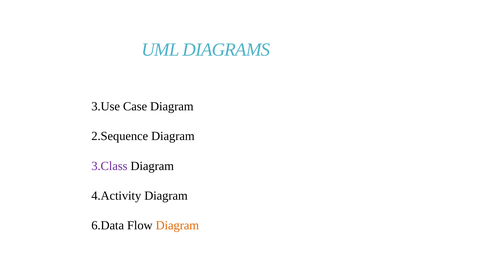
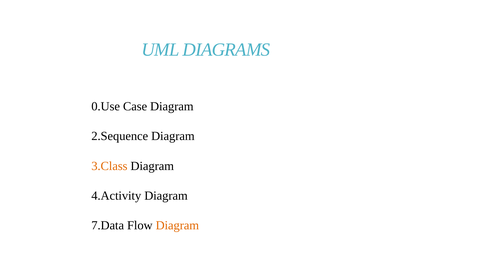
3.Use: 3.Use -> 0.Use
3.Class colour: purple -> orange
6.Data: 6.Data -> 7.Data
